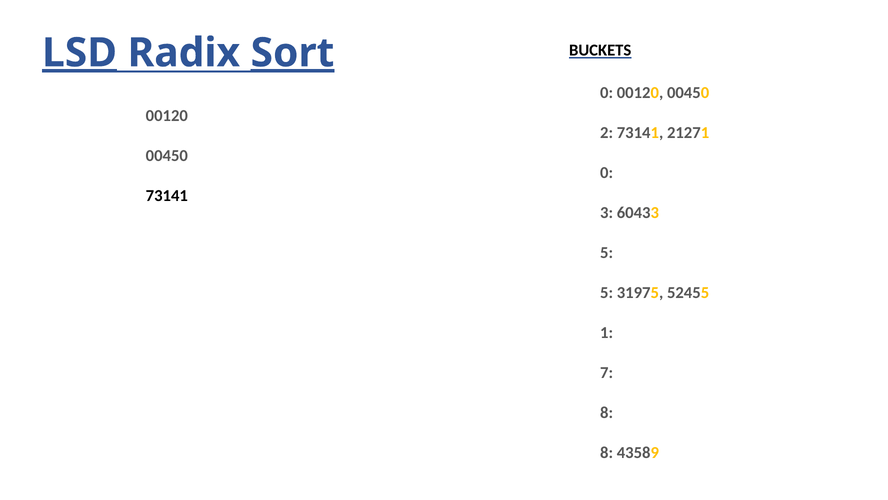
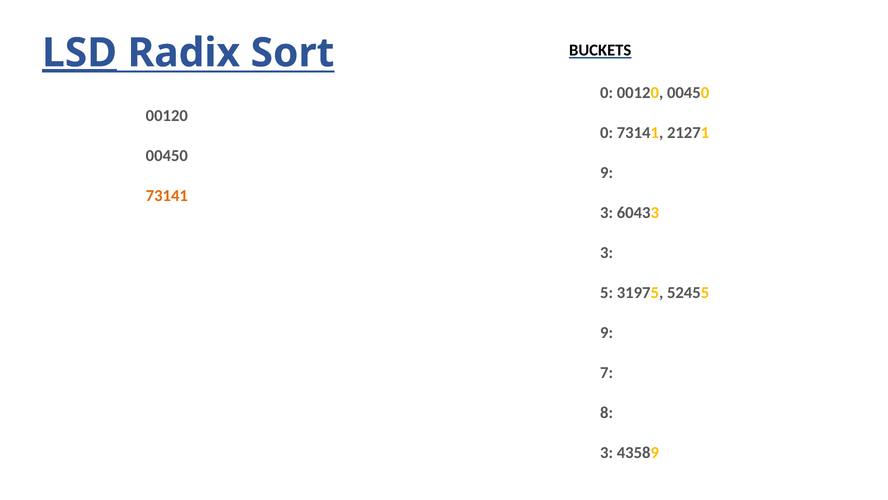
Sort underline: present -> none
2 at (607, 132): 2 -> 0
0 at (607, 172): 0 -> 9
73141 at (167, 196) colour: black -> orange
5 at (607, 252): 5 -> 3
1 at (607, 332): 1 -> 9
8 at (607, 452): 8 -> 3
